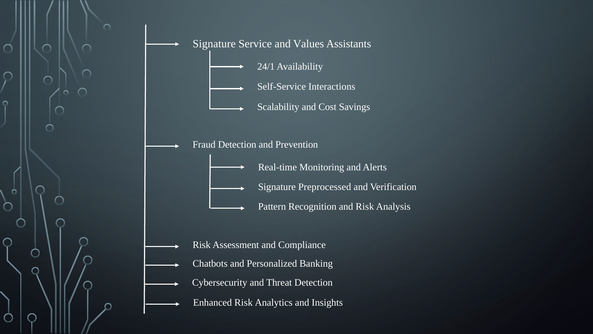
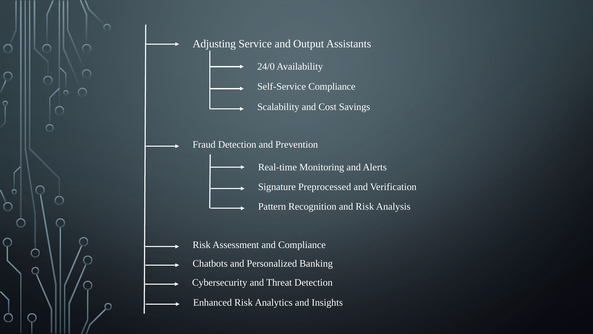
Signature at (214, 44): Signature -> Adjusting
Values: Values -> Output
24/1: 24/1 -> 24/0
Self-Service Interactions: Interactions -> Compliance
